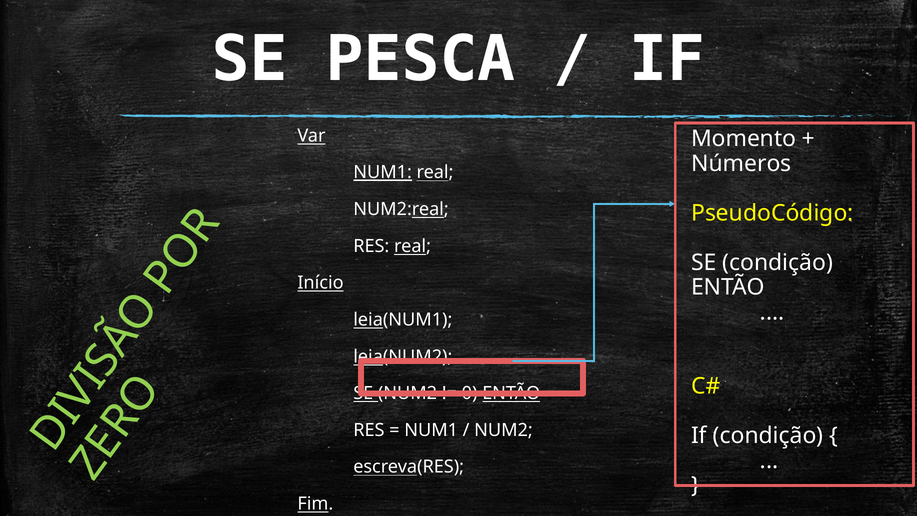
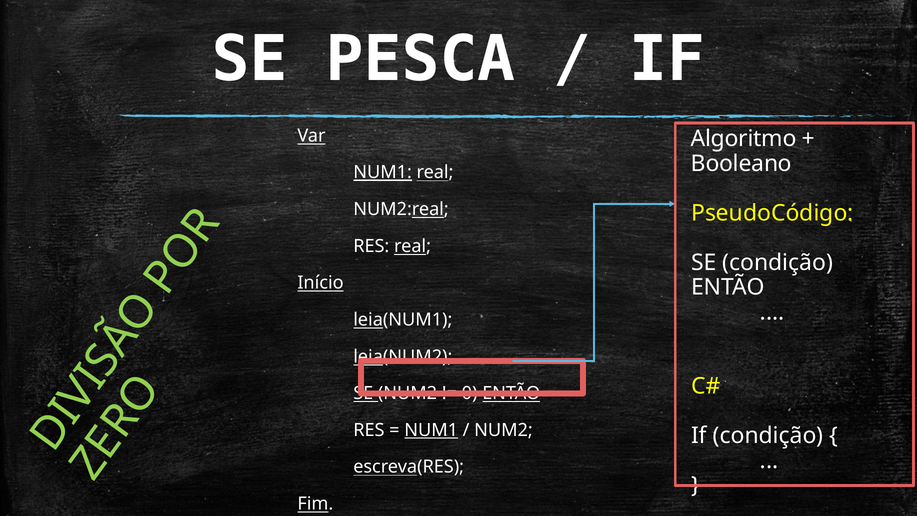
Momento: Momento -> Algoritmo
Números: Números -> Booleano
NUM1 at (431, 430) underline: none -> present
